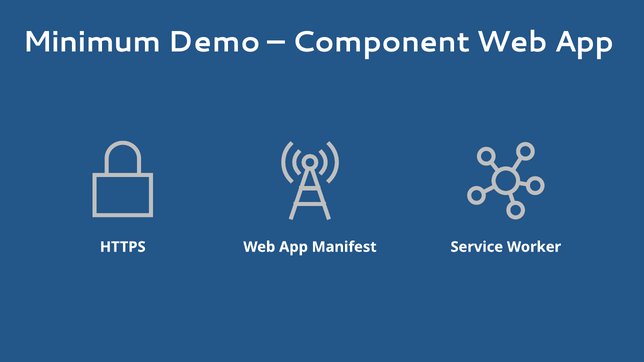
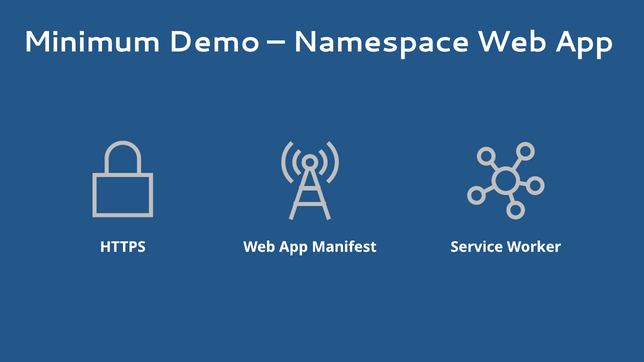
Component: Component -> Namespace
